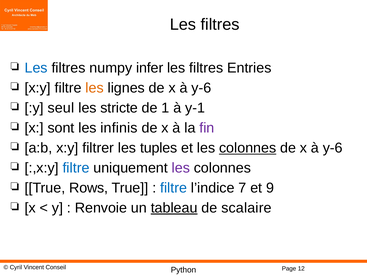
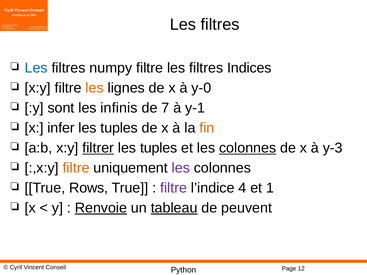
numpy infer: infer -> filtre
Entries: Entries -> Indices
y-6 at (201, 88): y-6 -> y-0
seul: seul -> sont
stricte: stricte -> infinis
1: 1 -> 7
sont: sont -> infer
infinis at (119, 128): infinis -> tuples
fin colour: purple -> orange
filtrer underline: none -> present
y-6 at (333, 148): y-6 -> y-3
filtre at (76, 168) colour: blue -> orange
filtre at (174, 188) colour: blue -> purple
7: 7 -> 4
9: 9 -> 1
Renvoie underline: none -> present
scalaire: scalaire -> peuvent
